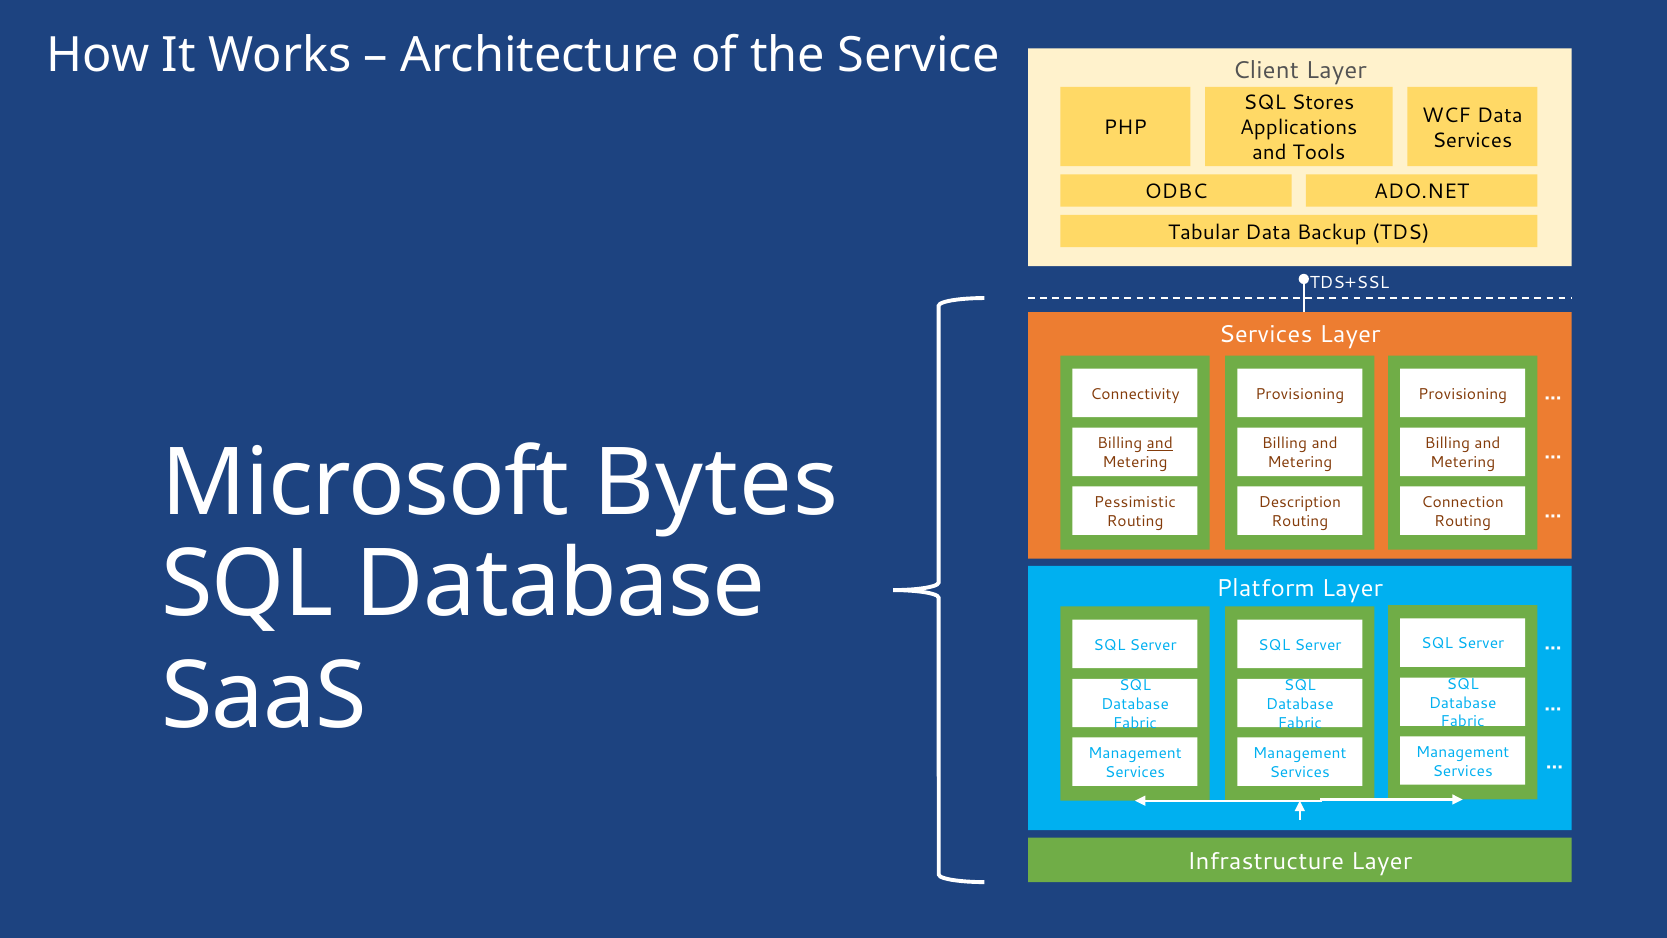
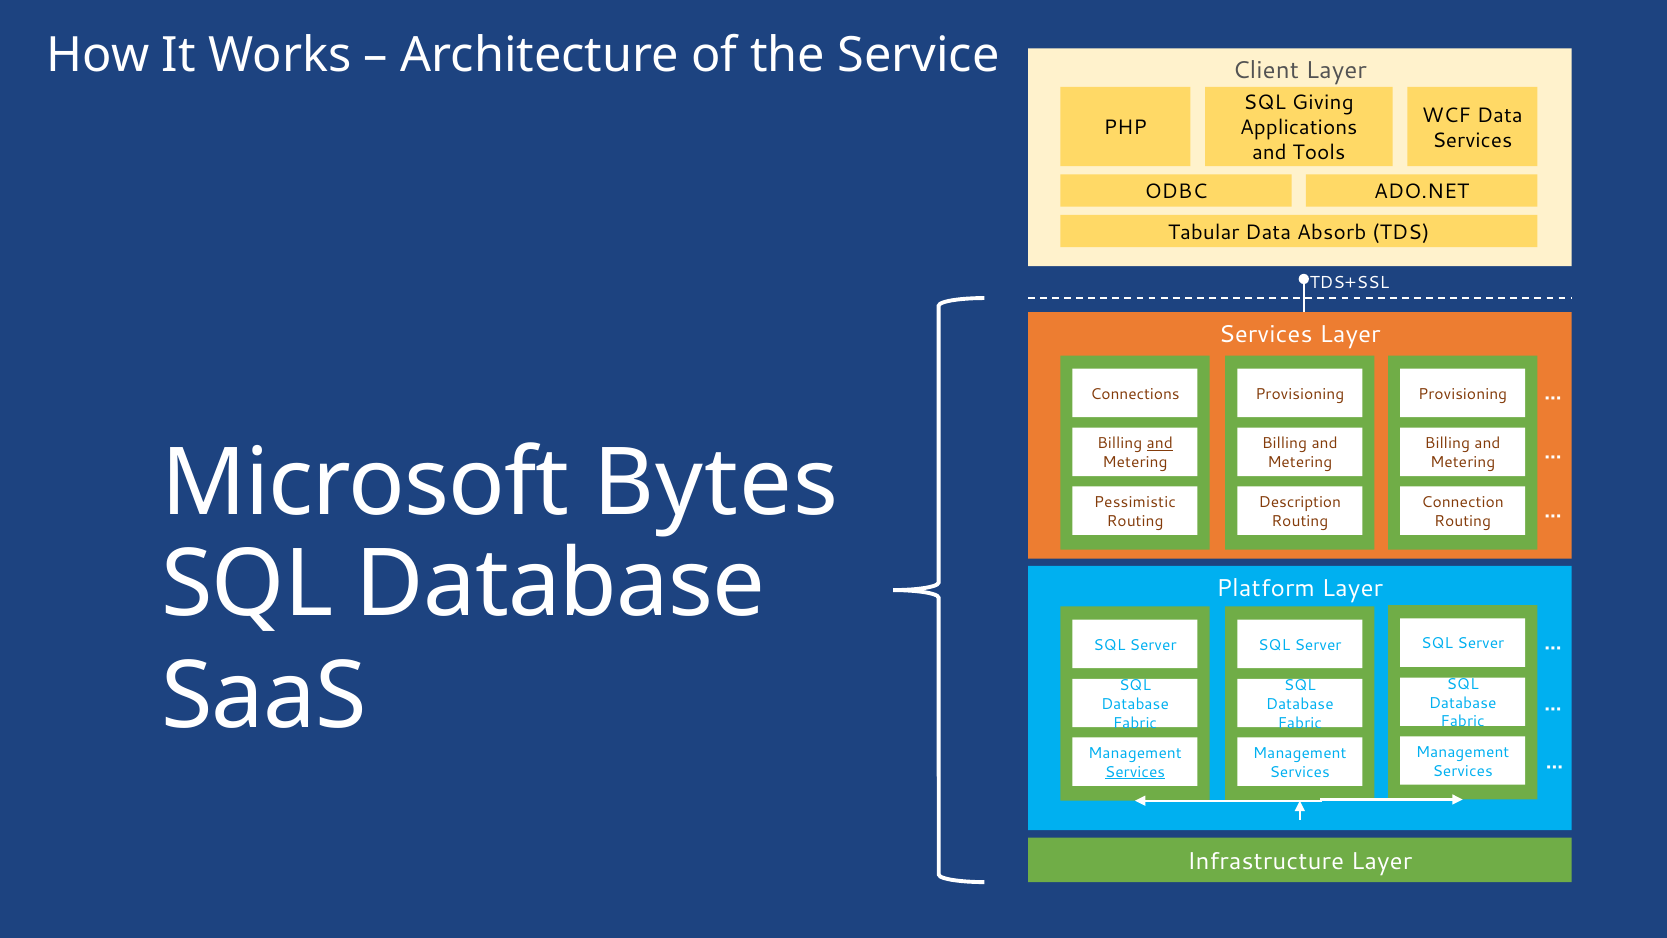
Stores: Stores -> Giving
Backup: Backup -> Absorb
Connectivity: Connectivity -> Connections
Services at (1135, 772) underline: none -> present
